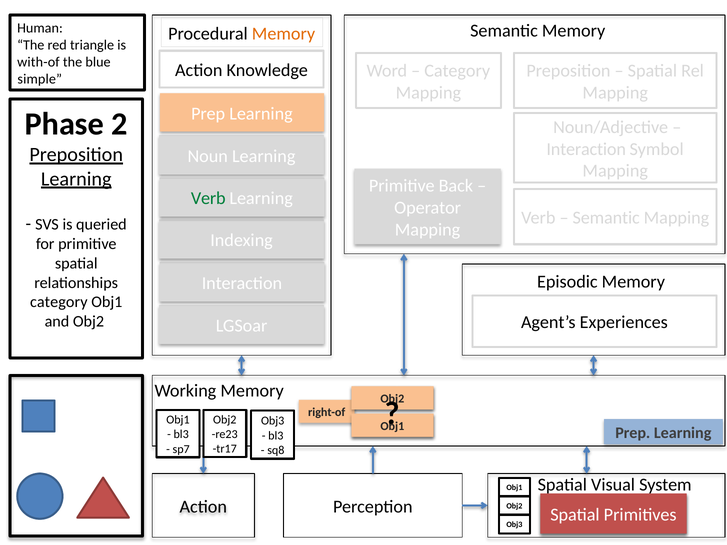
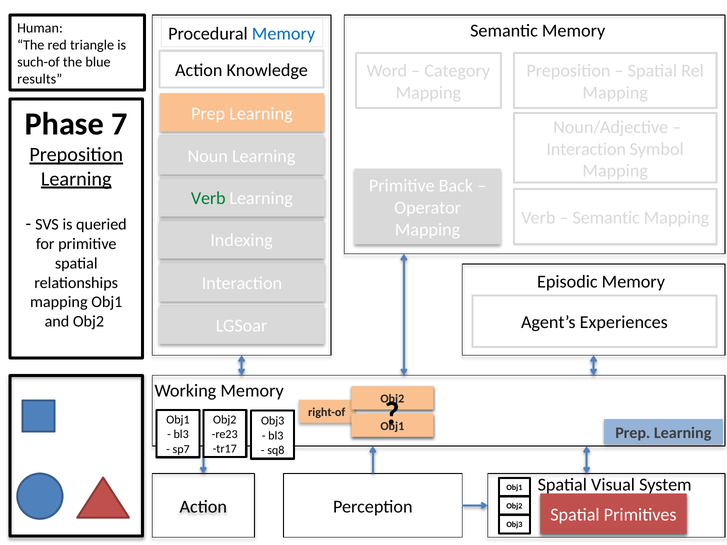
Memory at (283, 34) colour: orange -> blue
with-of: with-of -> such-of
simple: simple -> results
2: 2 -> 7
category at (59, 302): category -> mapping
